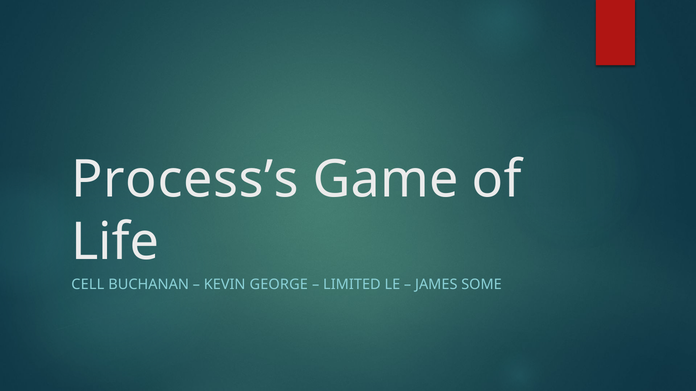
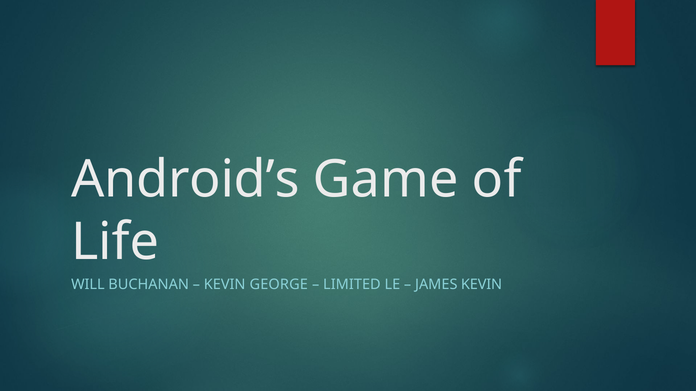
Process’s: Process’s -> Android’s
CELL: CELL -> WILL
JAMES SOME: SOME -> KEVIN
